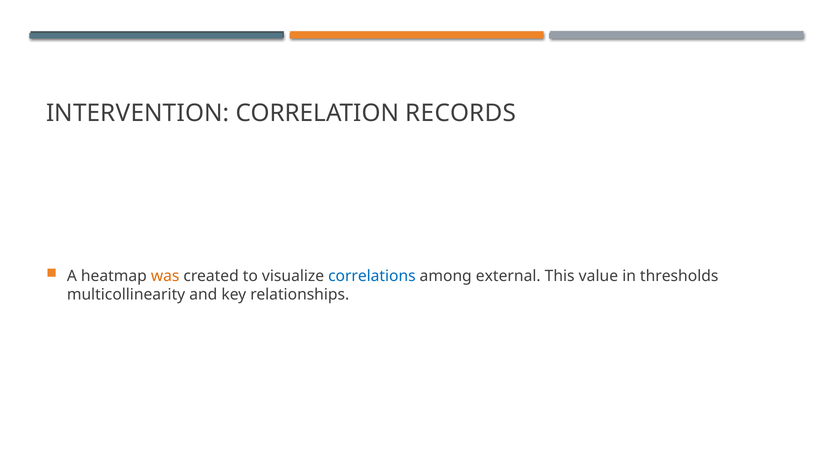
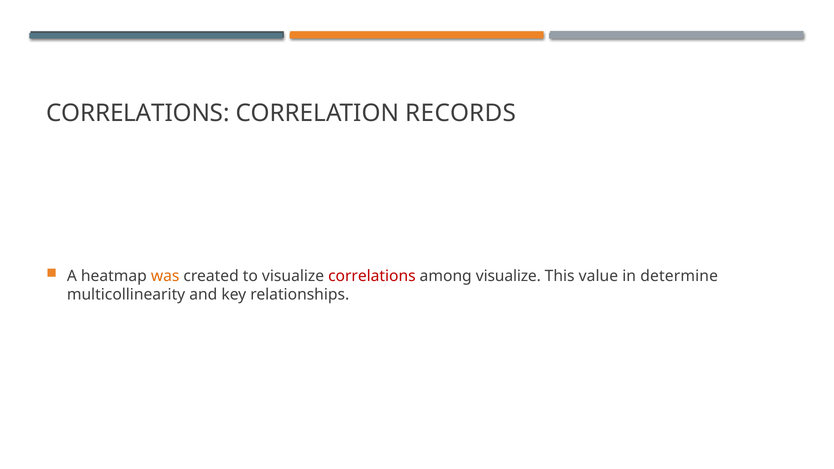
INTERVENTION at (138, 113): INTERVENTION -> CORRELATIONS
correlations at (372, 276) colour: blue -> red
among external: external -> visualize
thresholds: thresholds -> determine
